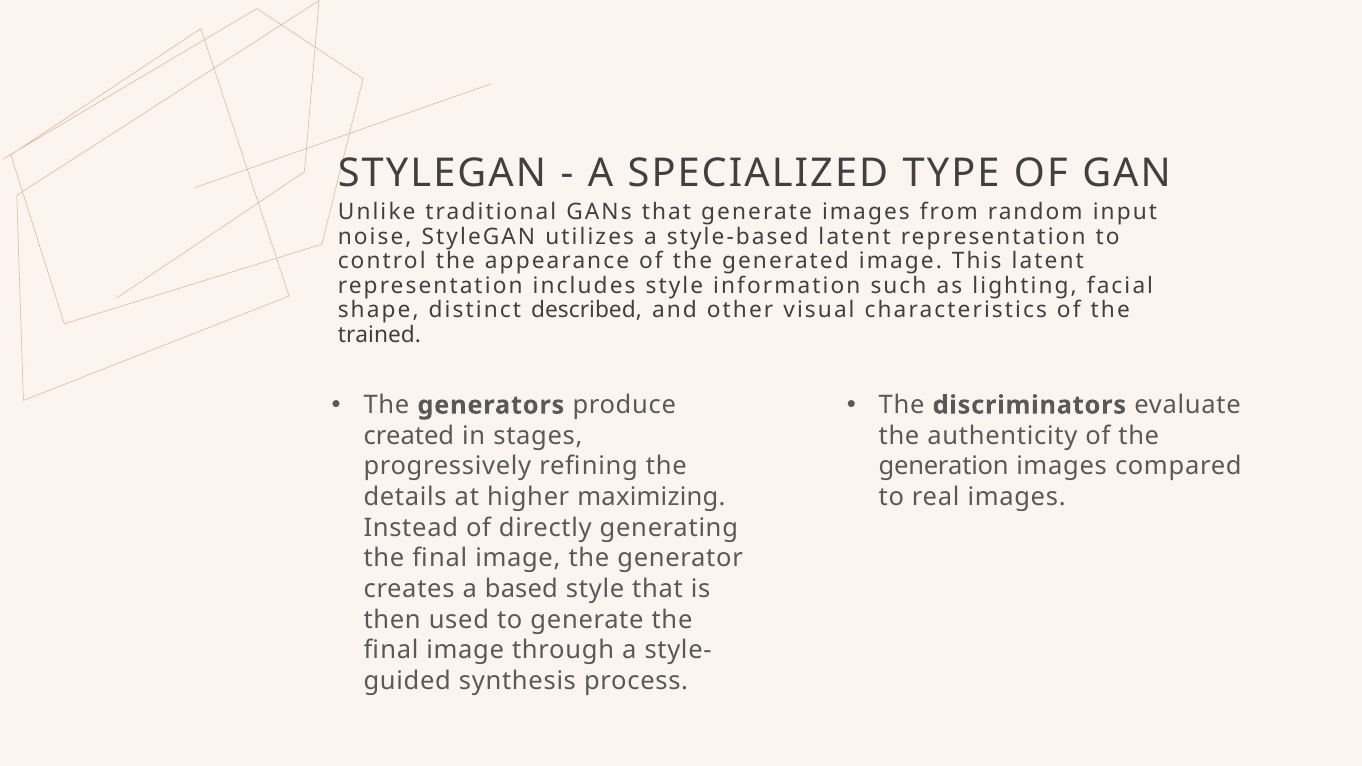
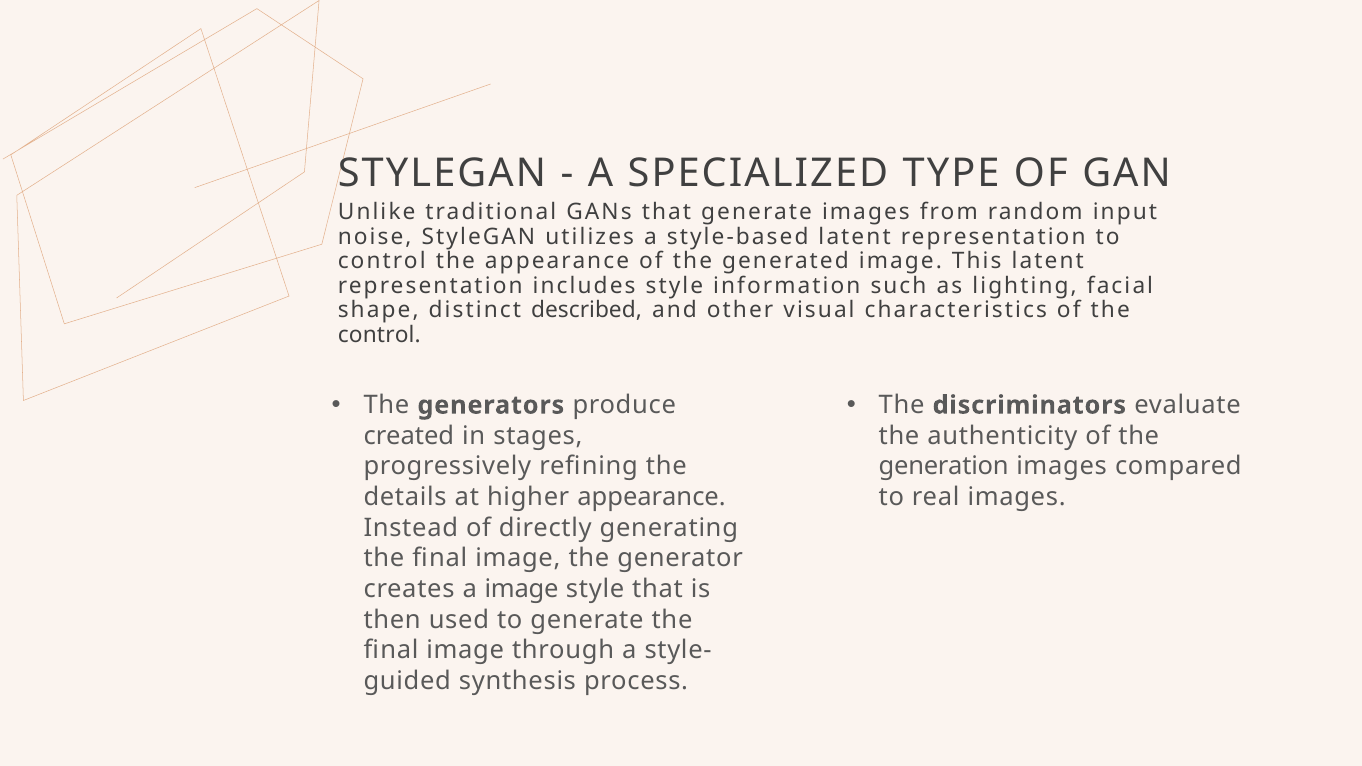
trained at (379, 335): trained -> control
higher maximizing: maximizing -> appearance
a based: based -> image
